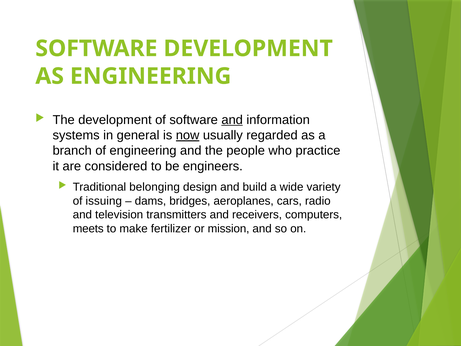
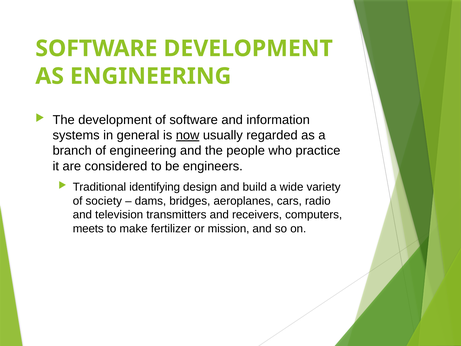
and at (232, 120) underline: present -> none
belonging: belonging -> identifying
issuing: issuing -> society
